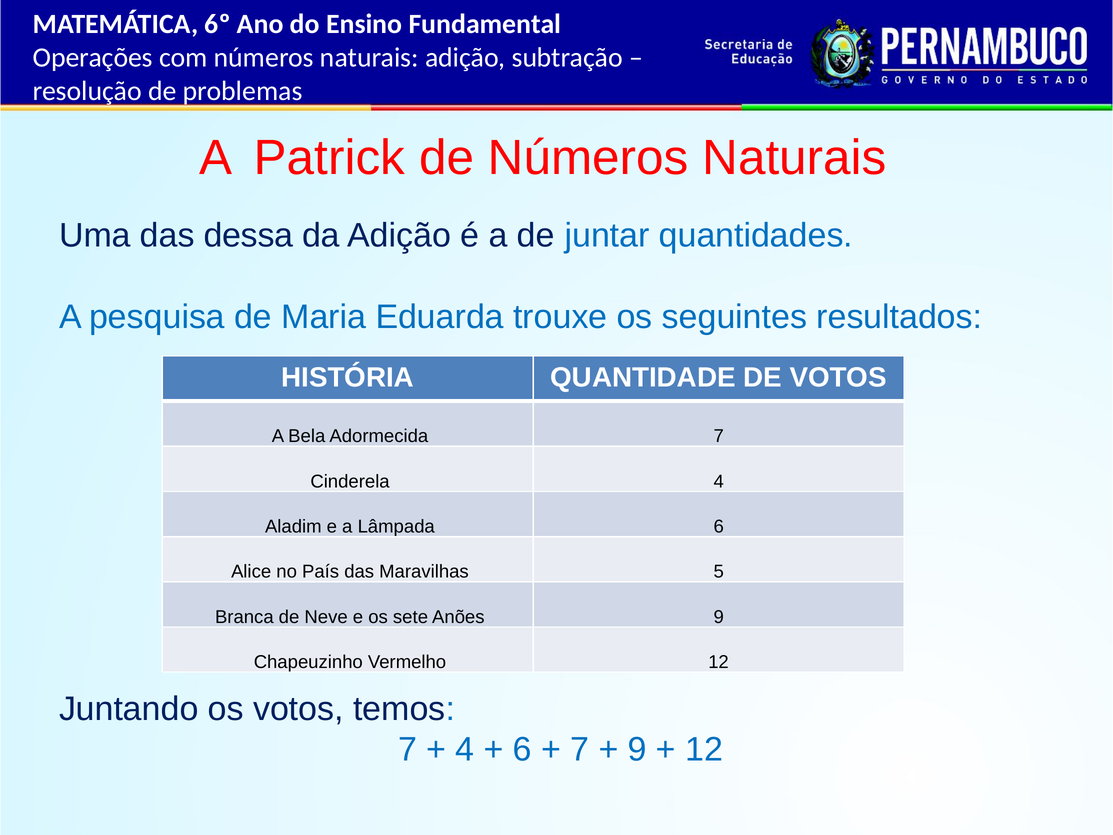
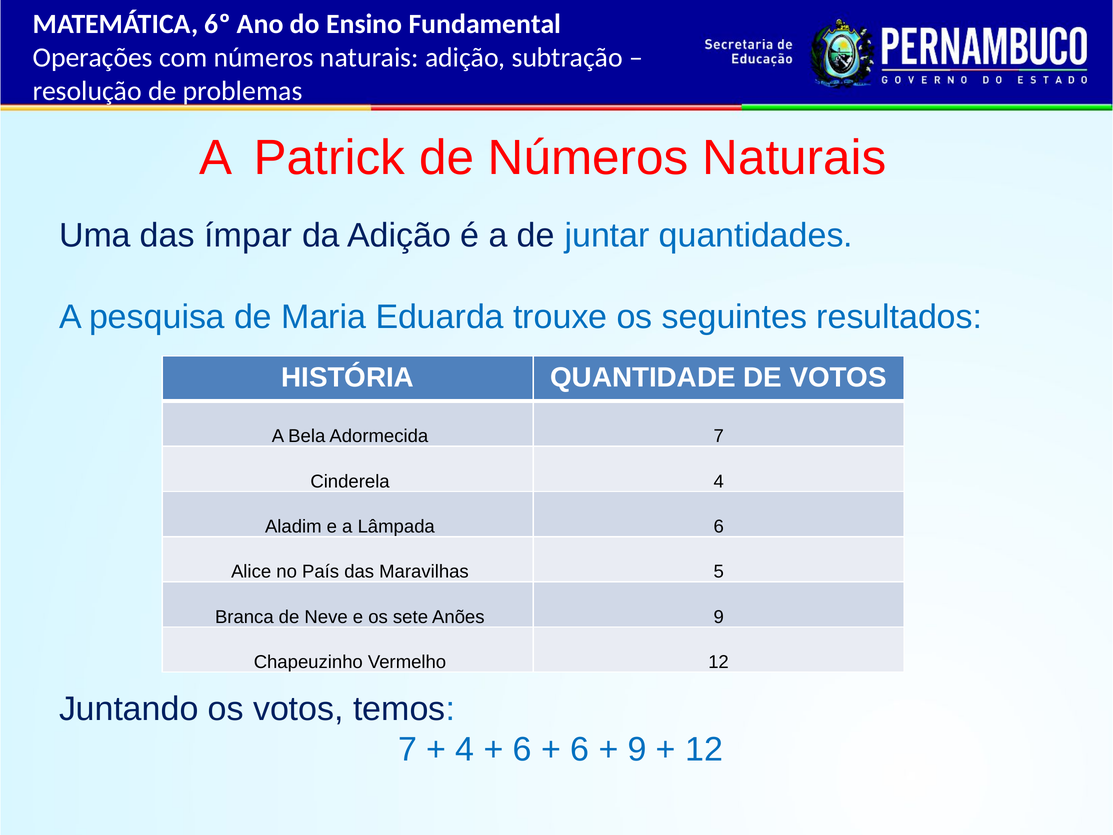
dessa: dessa -> ímpar
7 at (580, 749): 7 -> 6
